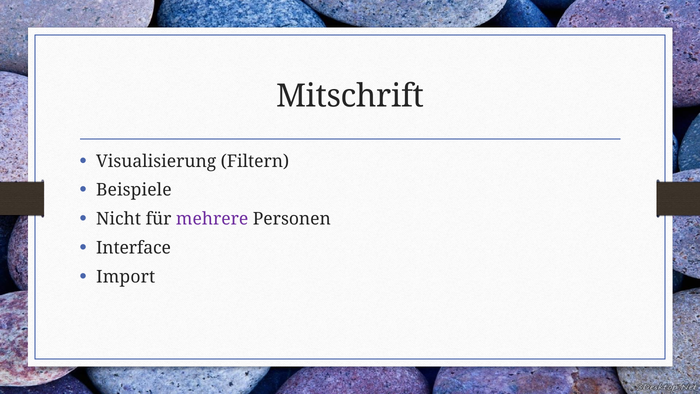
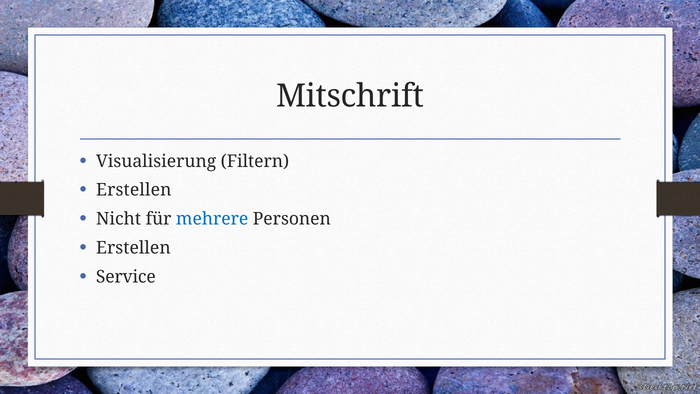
Beispiele at (134, 190): Beispiele -> Erstellen
mehrere colour: purple -> blue
Interface at (133, 248): Interface -> Erstellen
Import: Import -> Service
